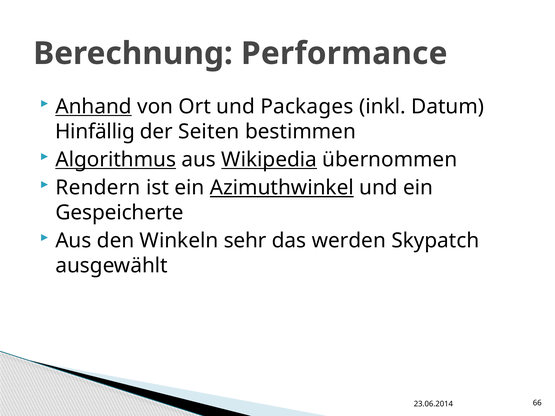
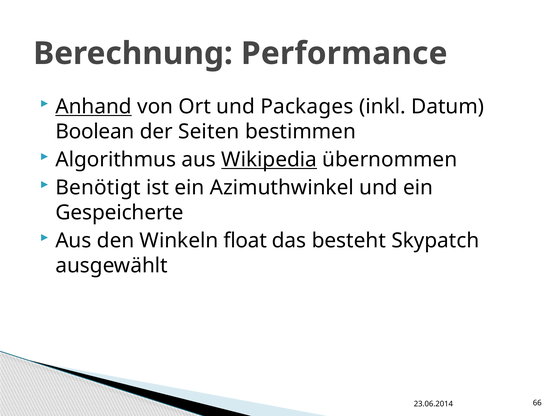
Hinfällig: Hinfällig -> Boolean
Algorithmus underline: present -> none
Rendern: Rendern -> Benötigt
Azimuthwinkel underline: present -> none
sehr: sehr -> float
werden: werden -> besteht
